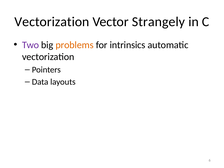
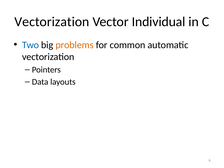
Strangely: Strangely -> Individual
Two colour: purple -> blue
intrinsics: intrinsics -> common
